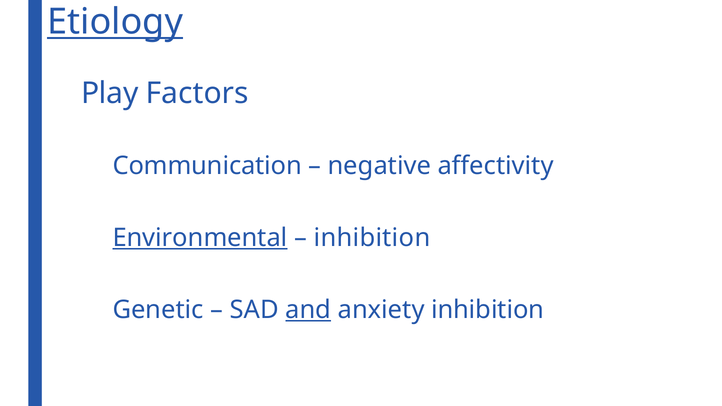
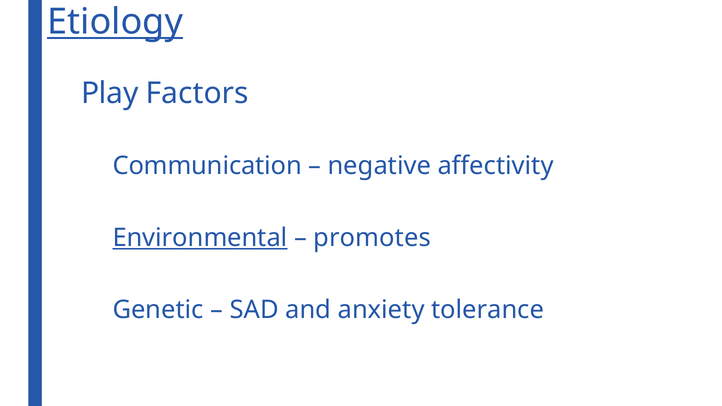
inhibition at (372, 238): inhibition -> promotes
and underline: present -> none
anxiety inhibition: inhibition -> tolerance
